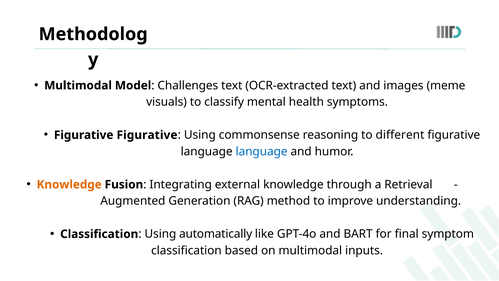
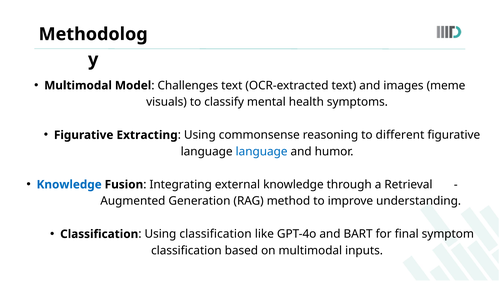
Figurative Figurative: Figurative -> Extracting
Knowledge at (69, 184) colour: orange -> blue
Using automatically: automatically -> classification
